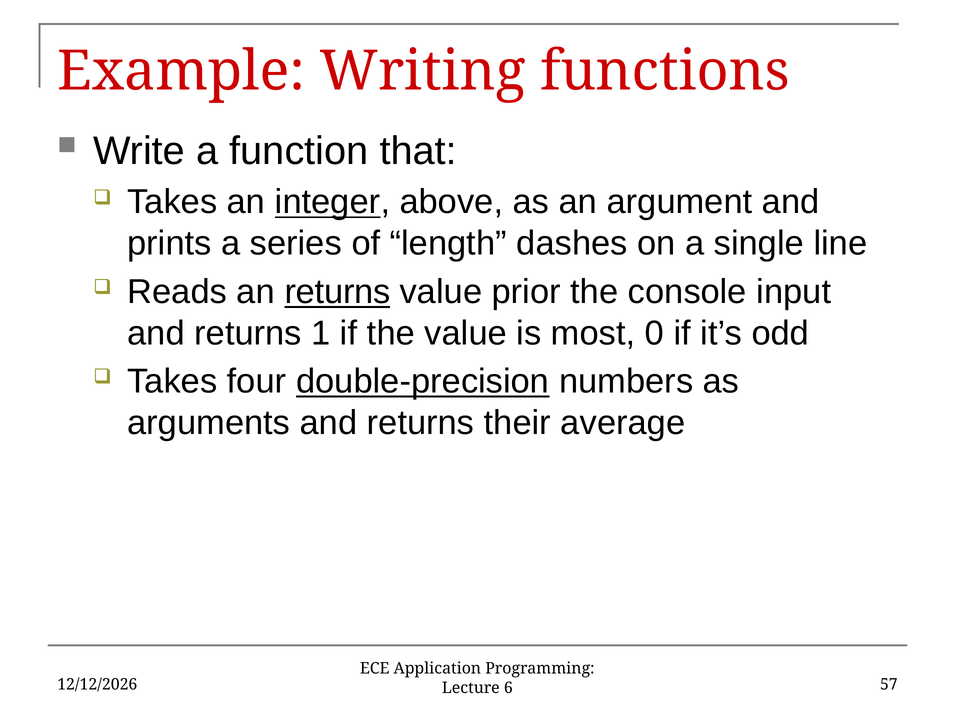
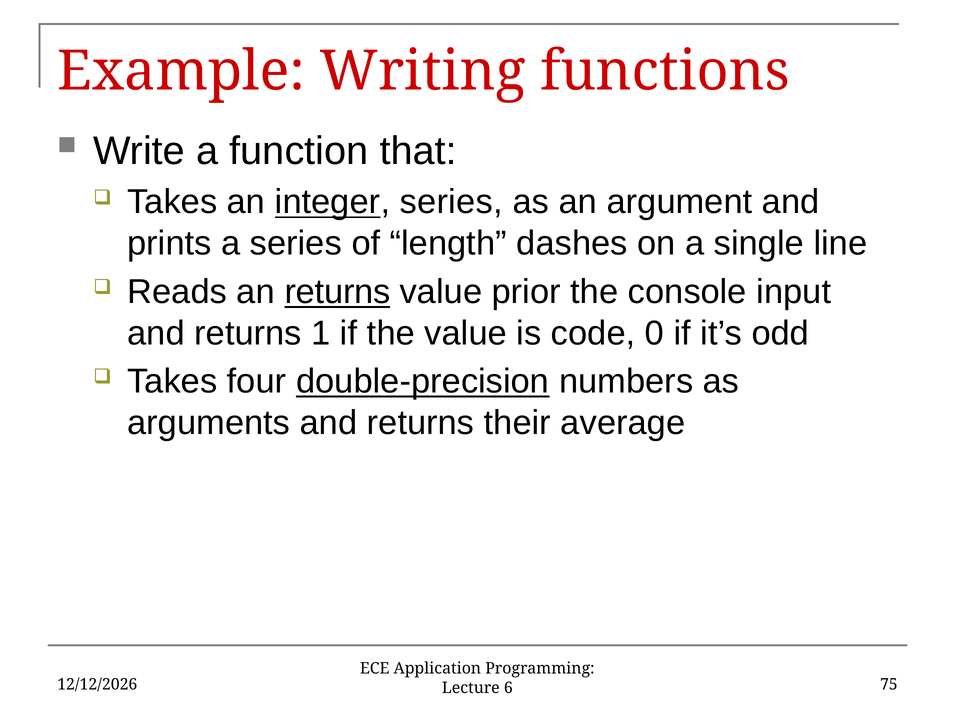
integer above: above -> series
most: most -> code
57: 57 -> 75
